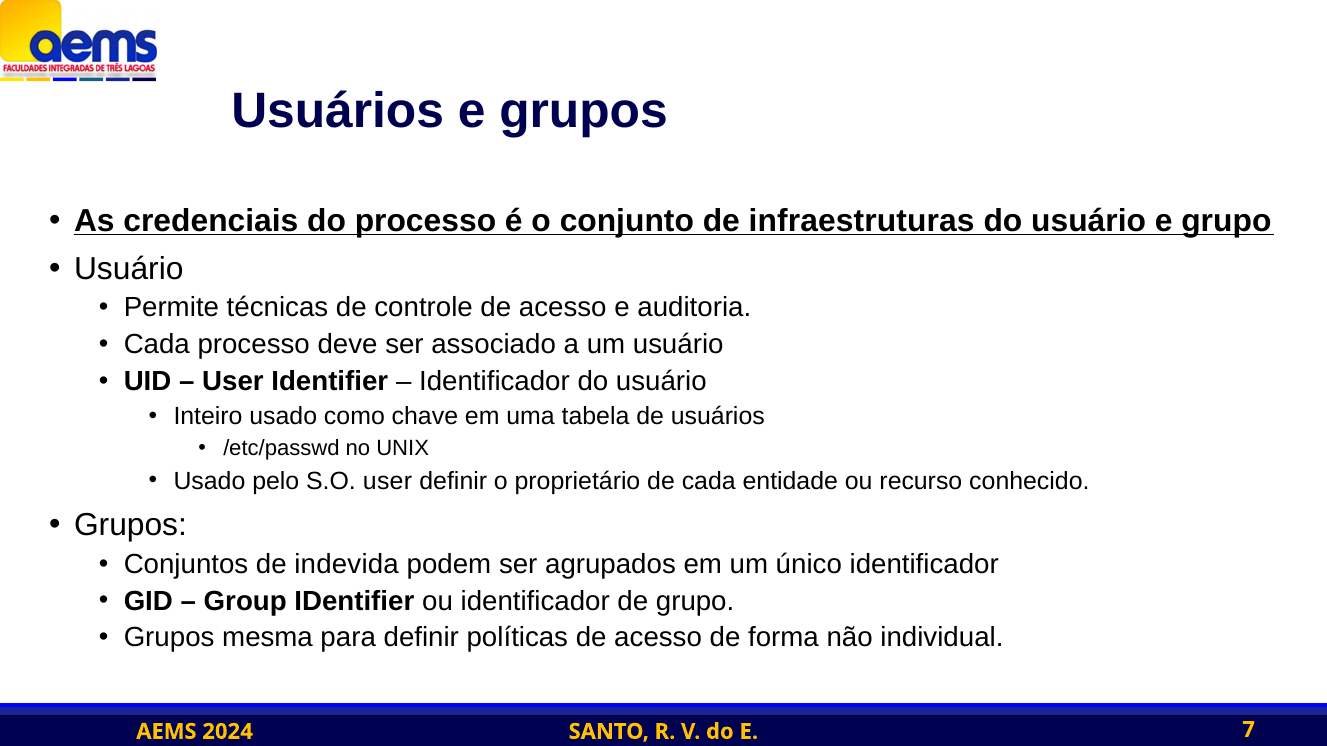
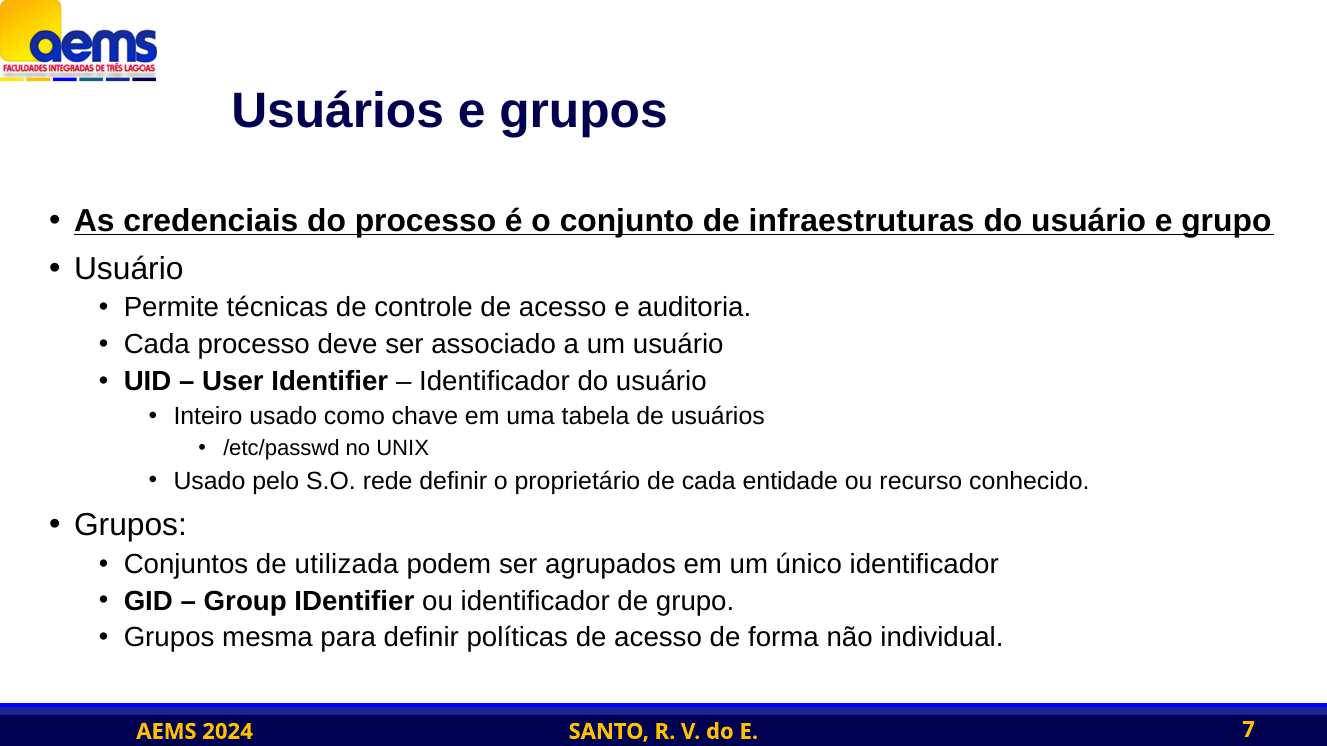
S.O user: user -> rede
indevida: indevida -> utilizada
